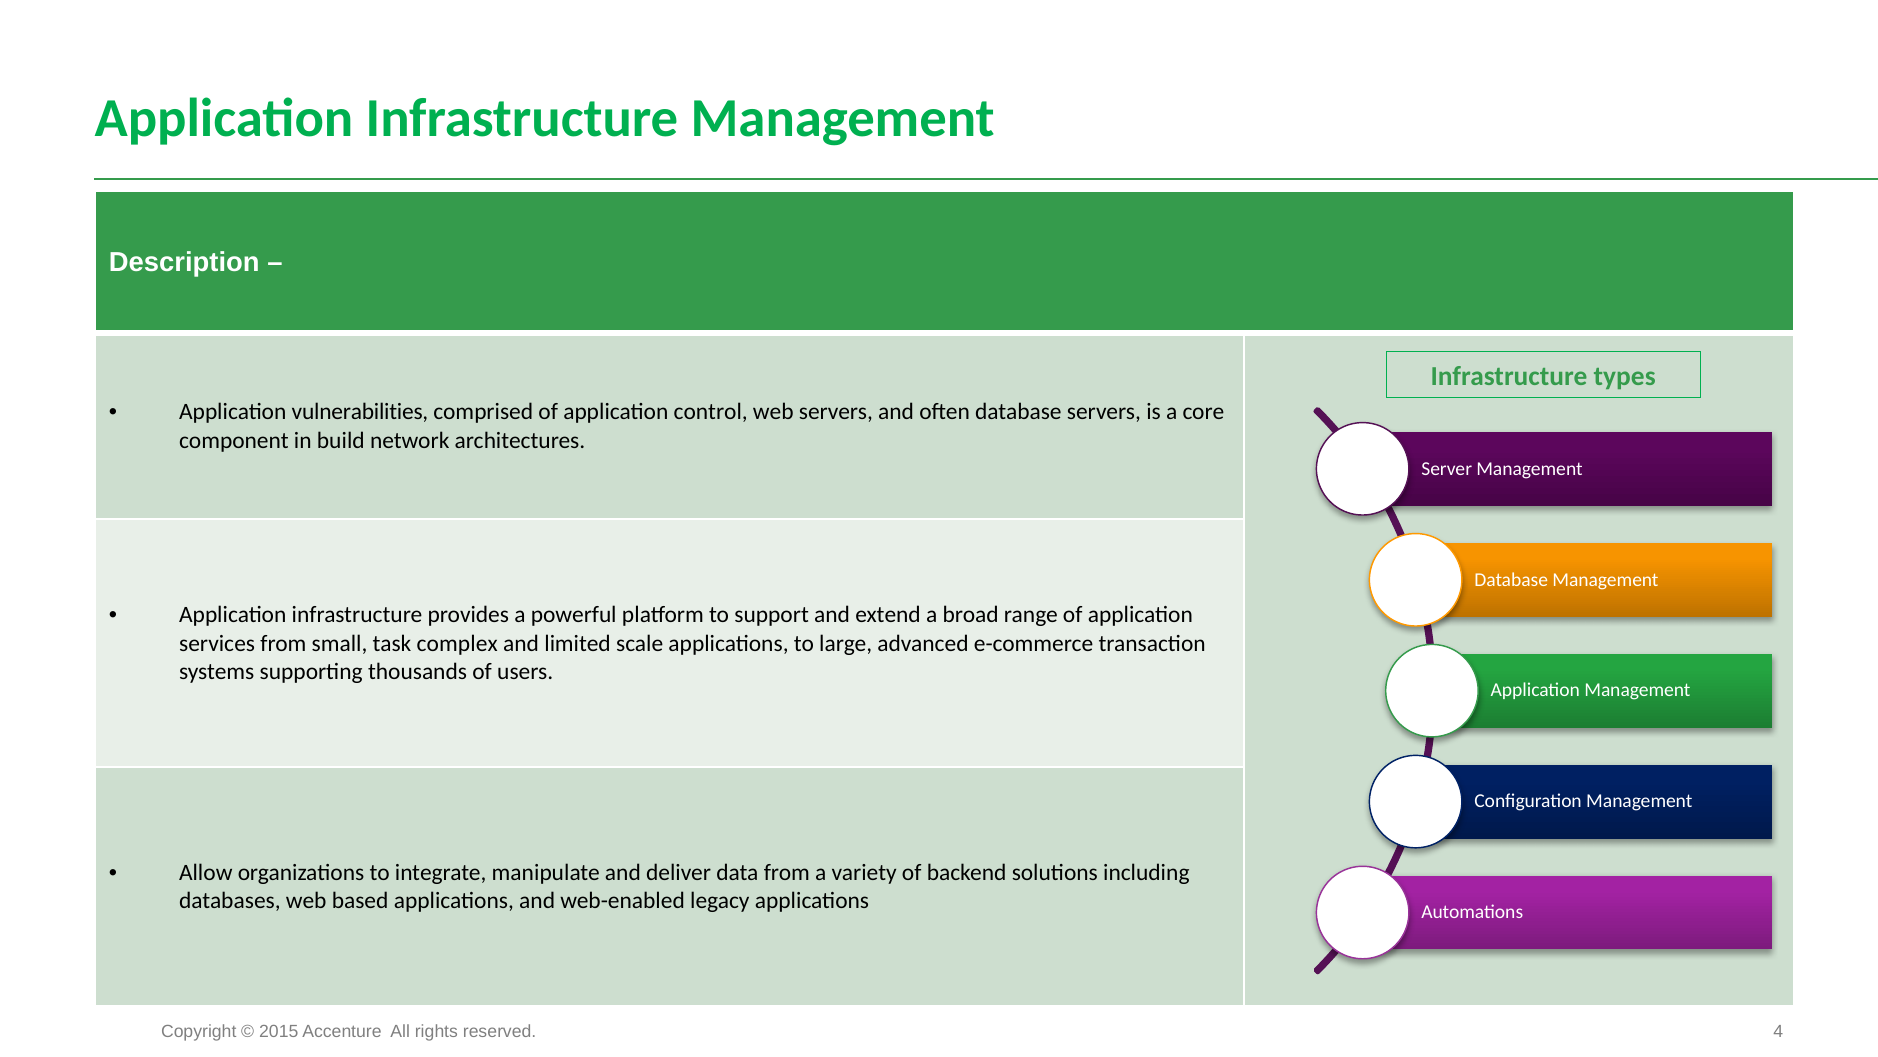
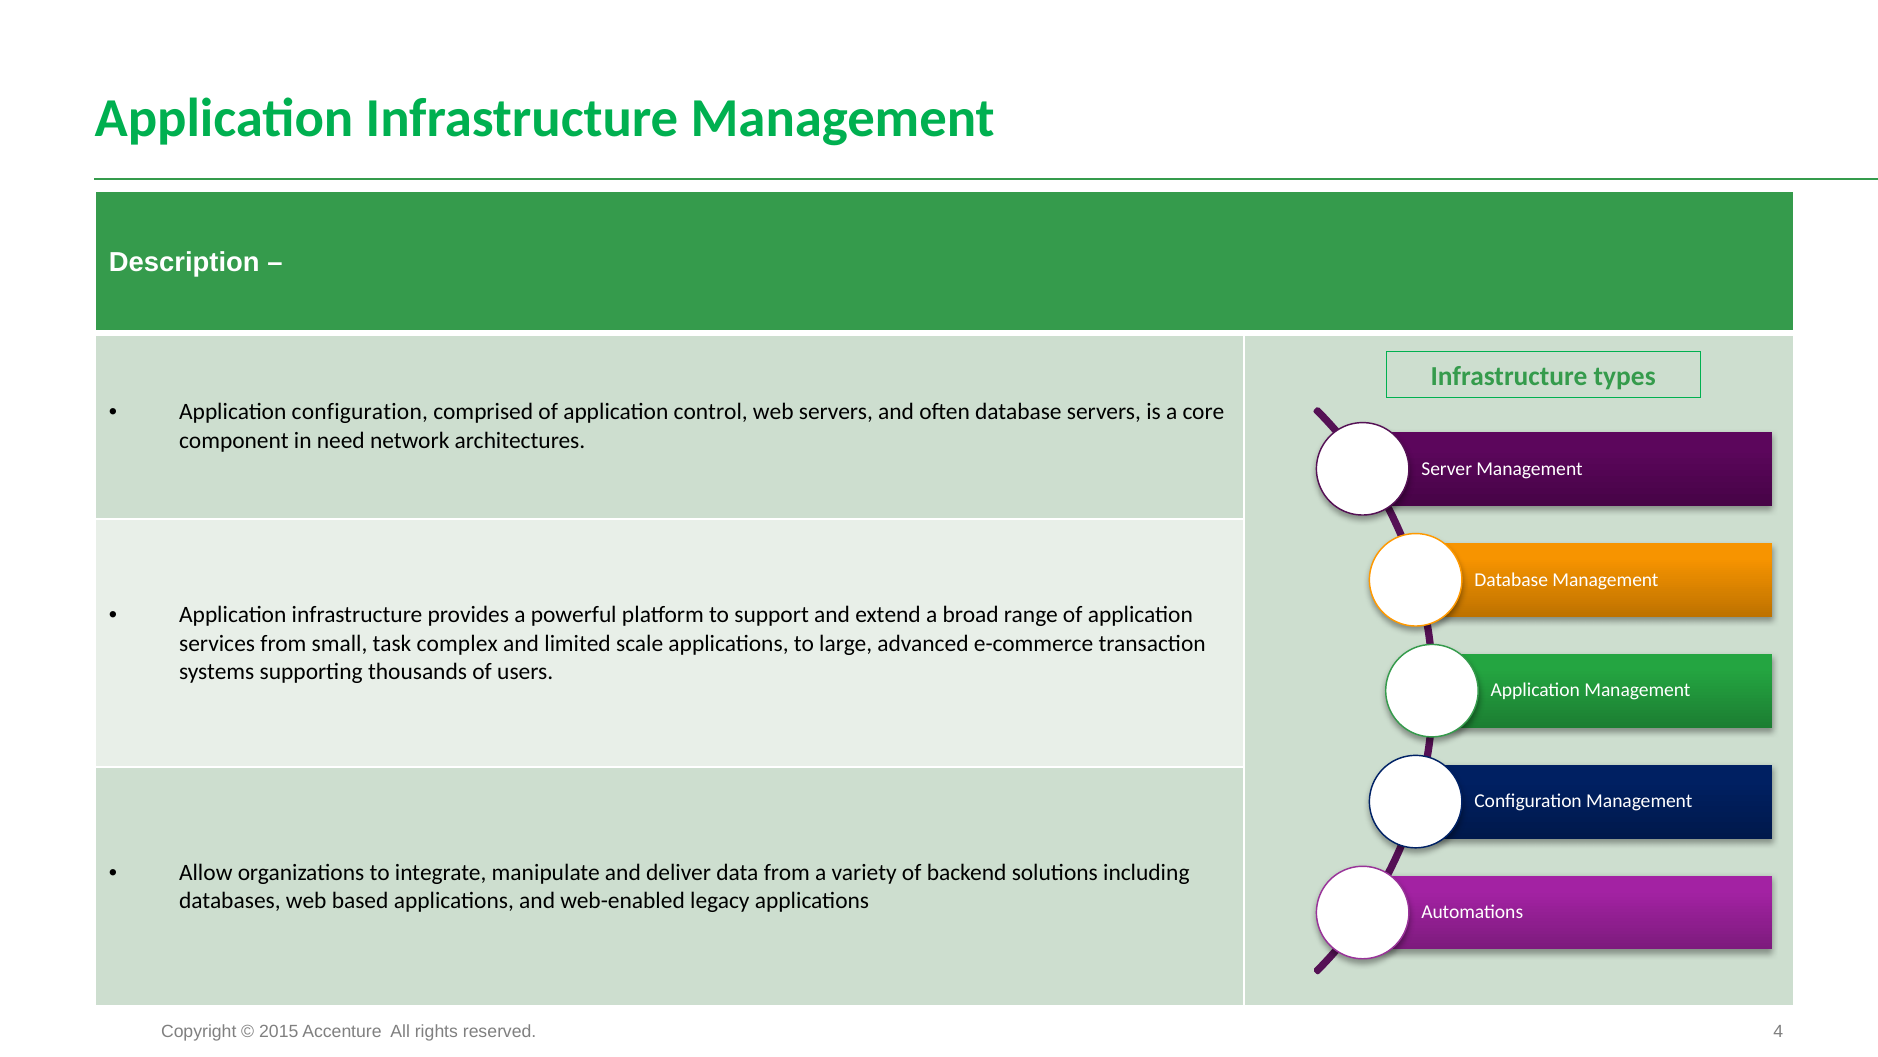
Application vulnerabilities: vulnerabilities -> configuration
build: build -> need
